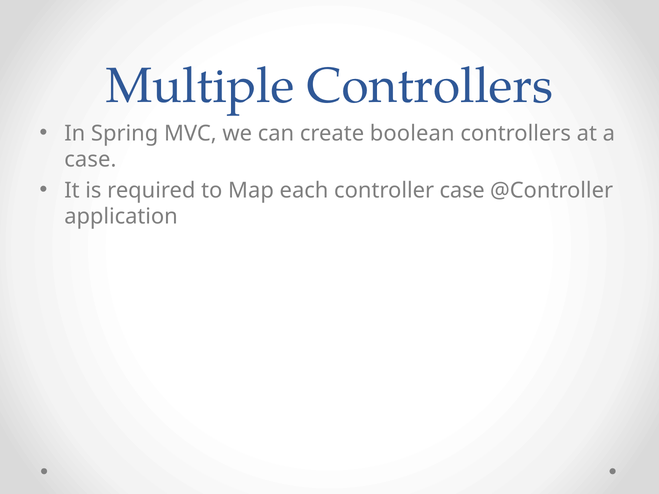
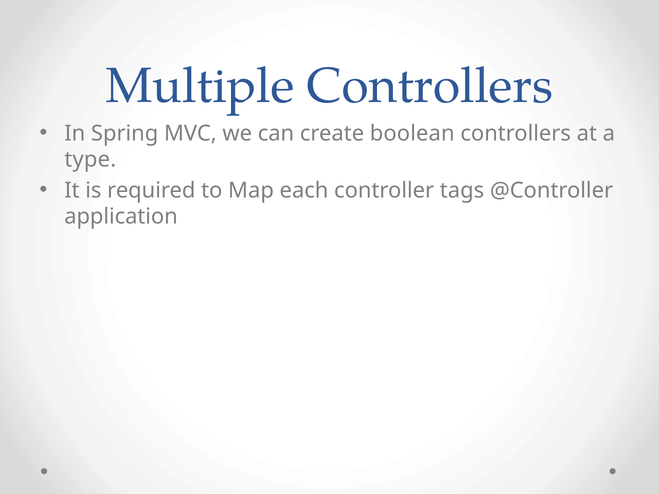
case at (90, 160): case -> type
controller case: case -> tags
